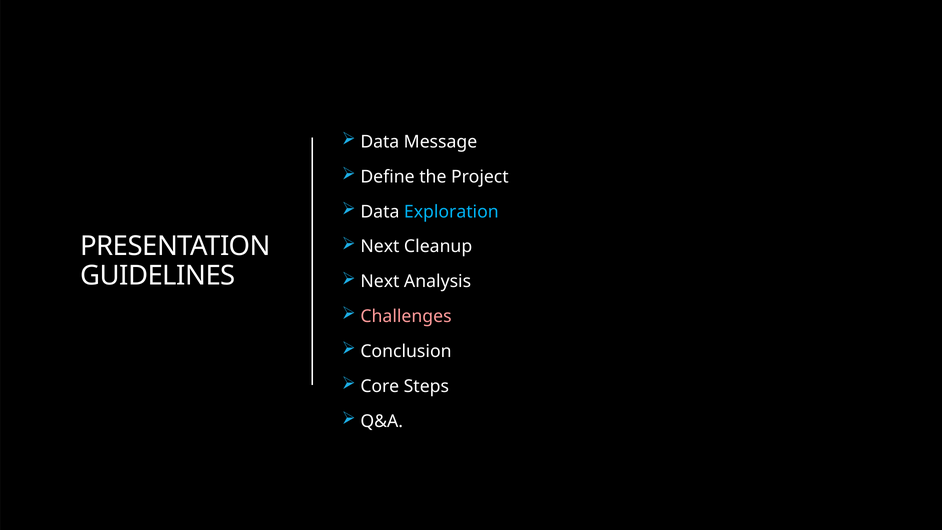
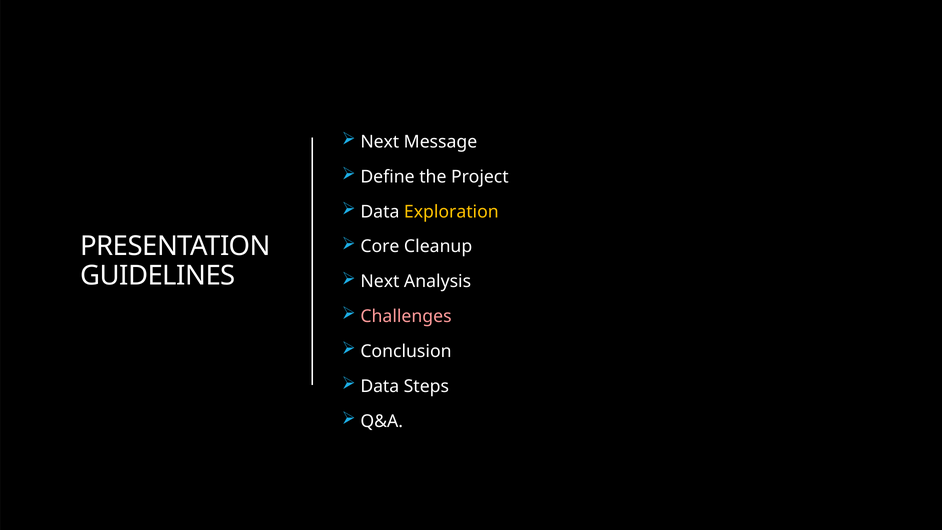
Data at (380, 142): Data -> Next
Exploration colour: light blue -> yellow
Next at (380, 247): Next -> Core
Core at (380, 386): Core -> Data
